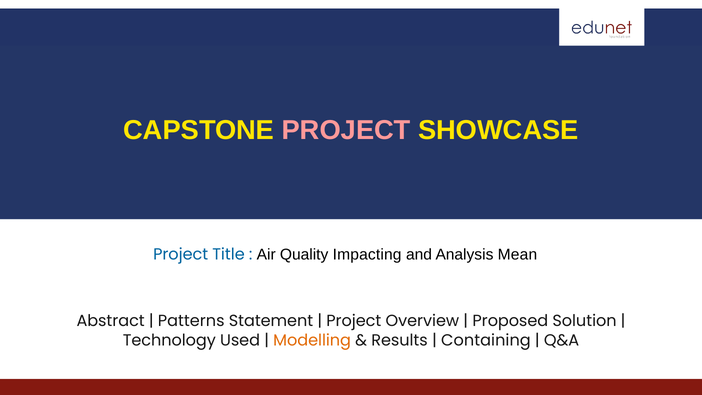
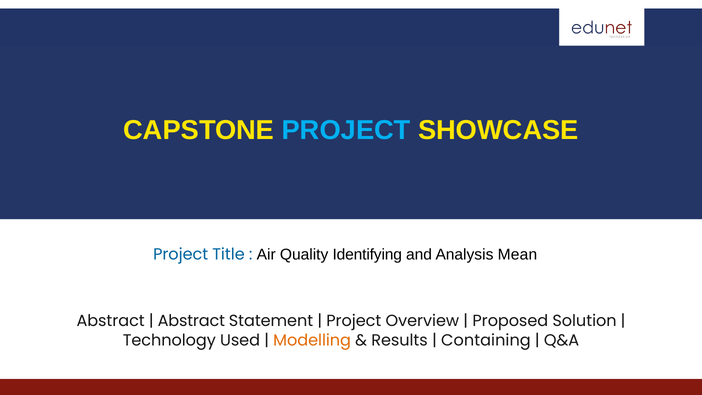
PROJECT at (346, 130) colour: pink -> light blue
Impacting: Impacting -> Identifying
Patterns at (191, 321): Patterns -> Abstract
